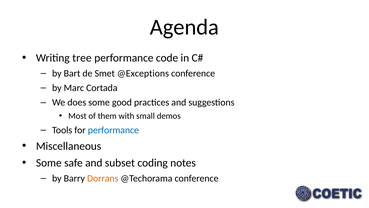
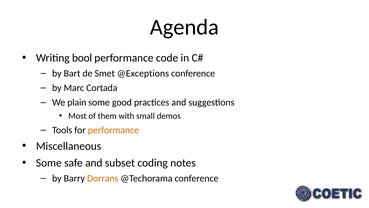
tree: tree -> bool
does: does -> plain
performance at (113, 130) colour: blue -> orange
